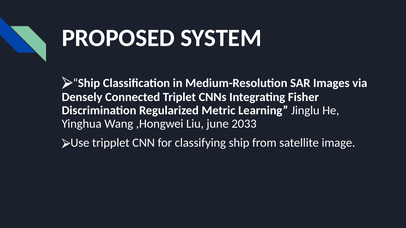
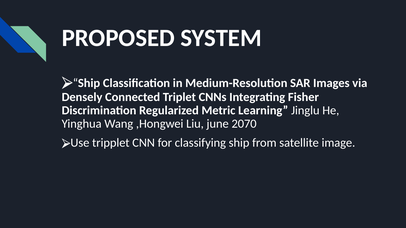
2033: 2033 -> 2070
